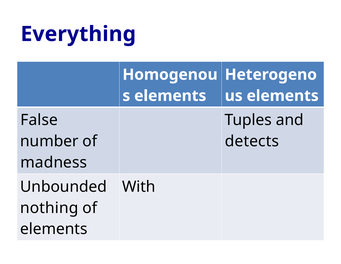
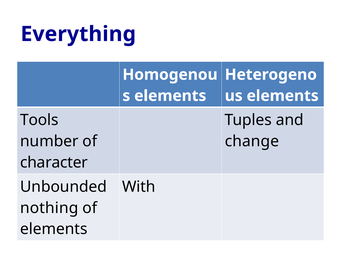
False: False -> Tools
detects: detects -> change
madness: madness -> character
